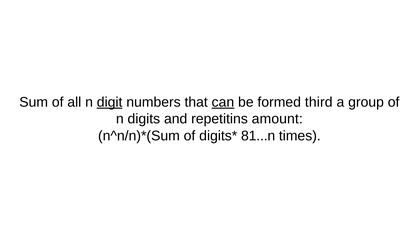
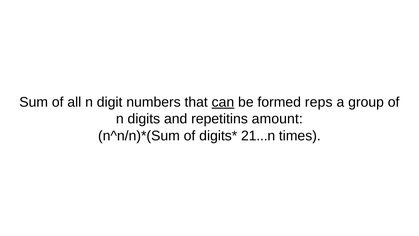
digit underline: present -> none
third: third -> reps
81...n: 81...n -> 21...n
